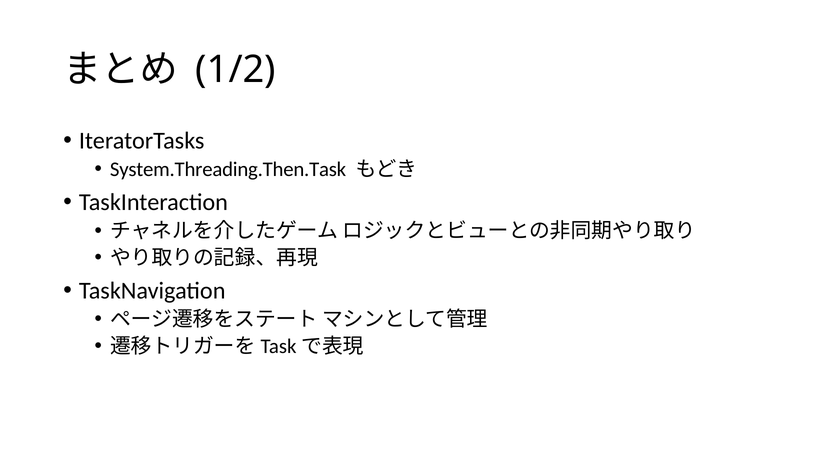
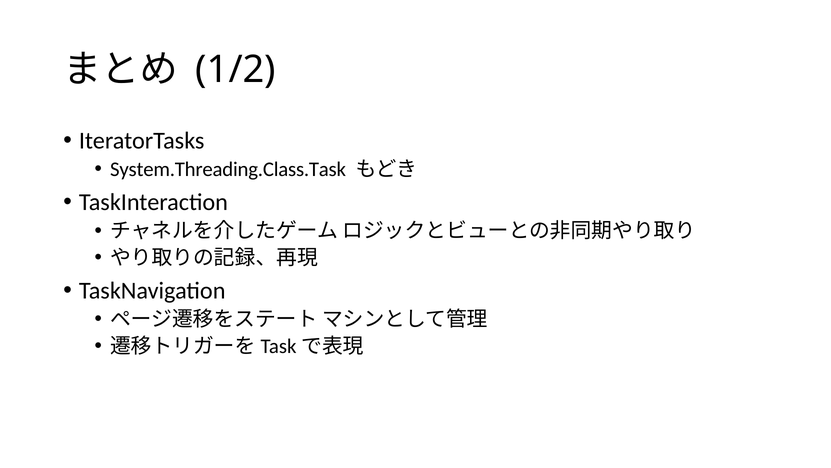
System.Threading.Then.Task: System.Threading.Then.Task -> System.Threading.Class.Task
